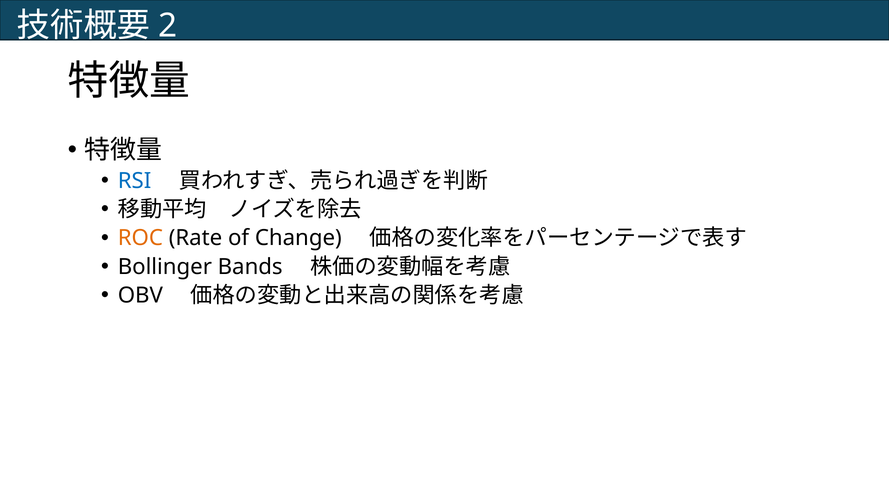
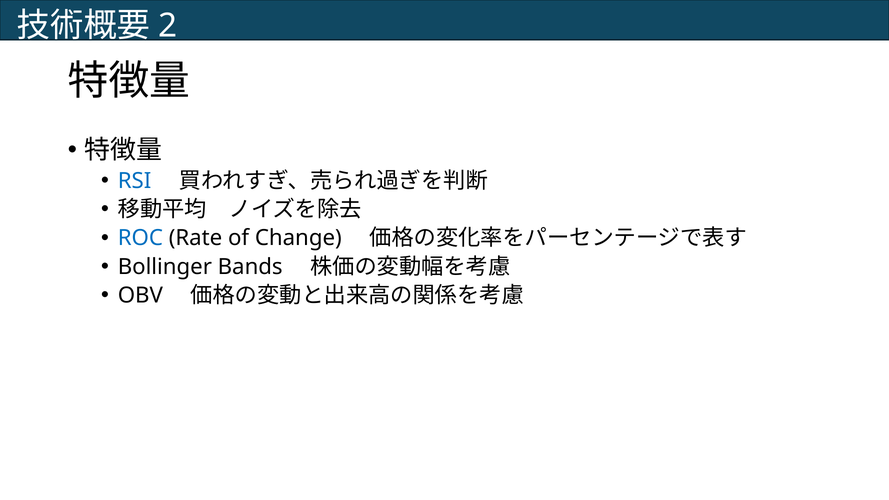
ROC colour: orange -> blue
